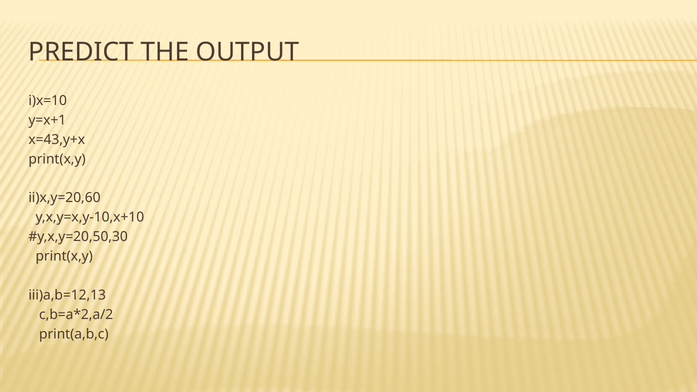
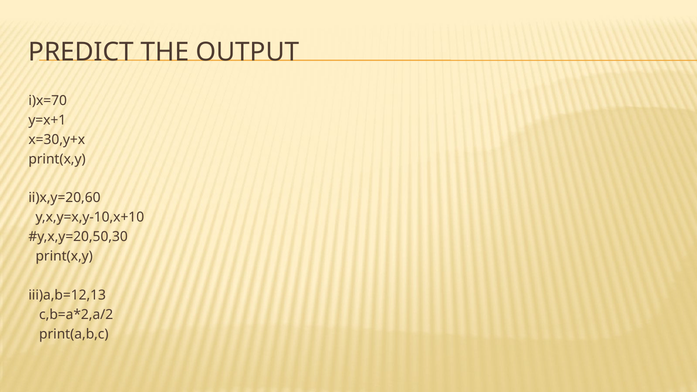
i)x=10: i)x=10 -> i)x=70
x=43,y+x: x=43,y+x -> x=30,y+x
